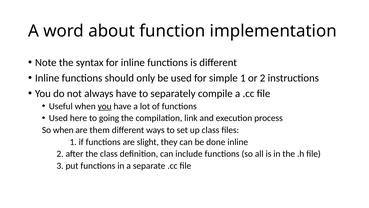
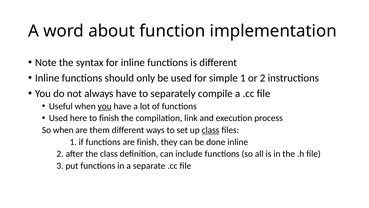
to going: going -> finish
class at (211, 130) underline: none -> present
are slight: slight -> finish
